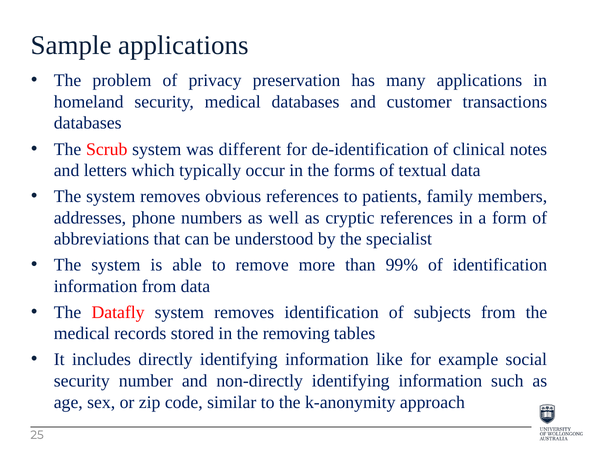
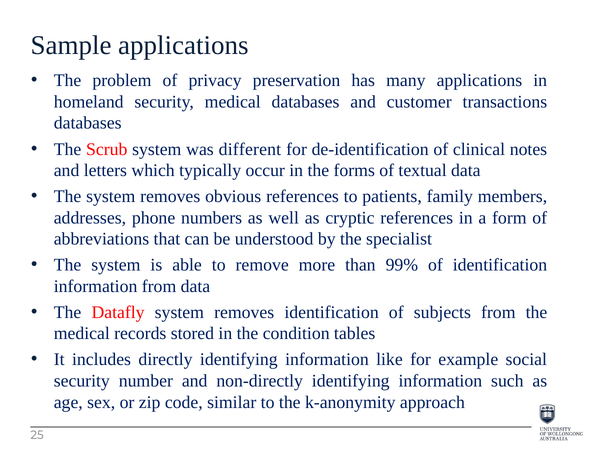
removing: removing -> condition
